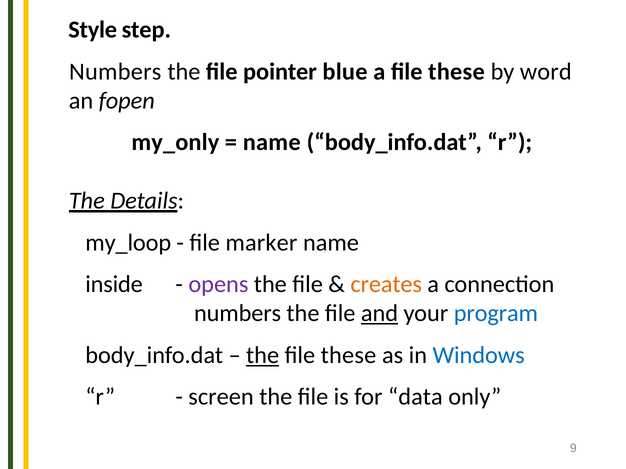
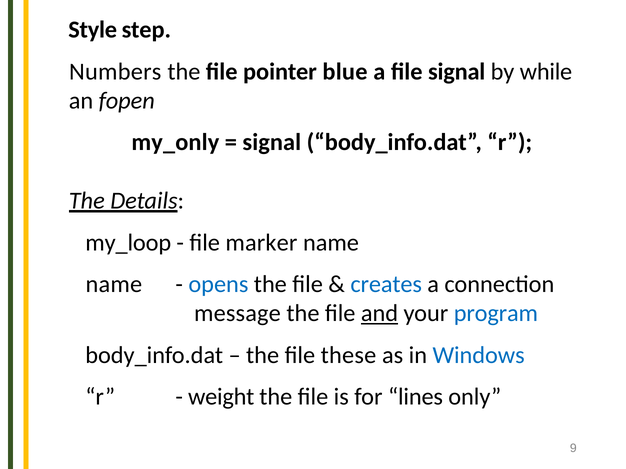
a file these: these -> signal
word: word -> while
name at (272, 143): name -> signal
inside at (114, 285): inside -> name
opens colour: purple -> blue
creates colour: orange -> blue
numbers at (238, 314): numbers -> message
the at (263, 356) underline: present -> none
screen: screen -> weight
data: data -> lines
